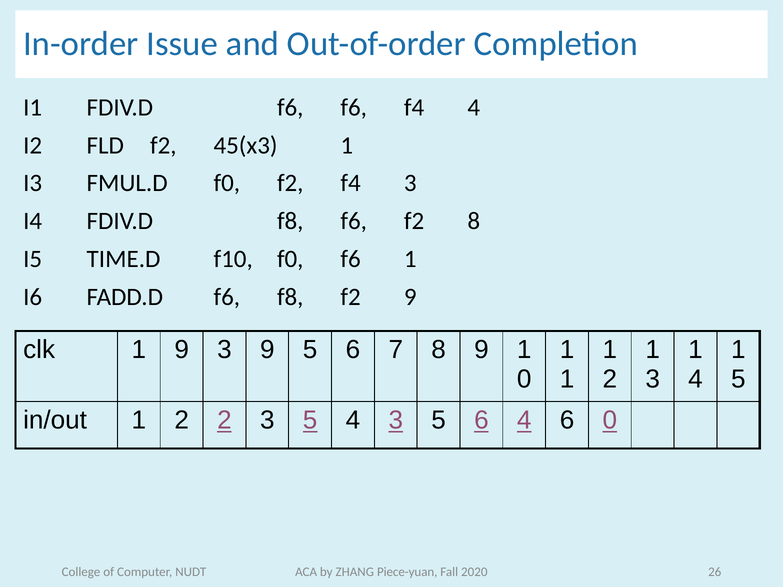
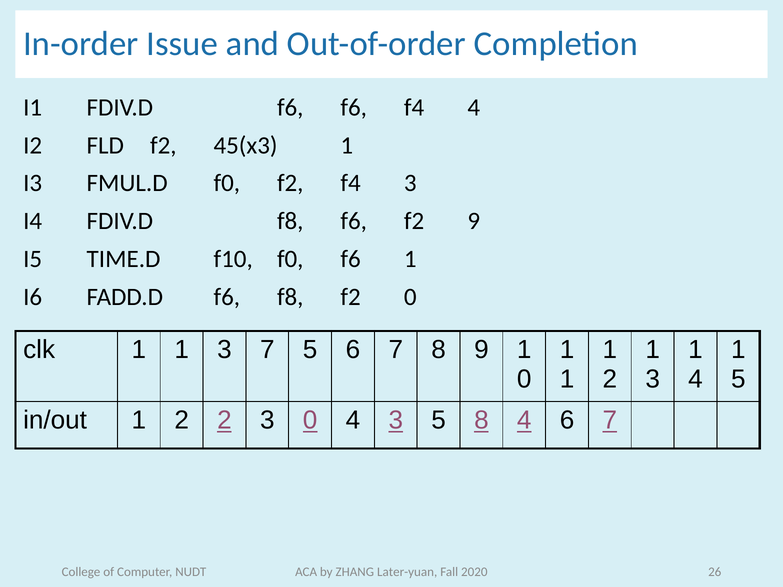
f2 8: 8 -> 9
f2 9: 9 -> 0
clk 1 9: 9 -> 1
3 9: 9 -> 7
2 3 5: 5 -> 0
3 5 6: 6 -> 8
4 6 0: 0 -> 7
Piece-yuan: Piece-yuan -> Later-yuan
